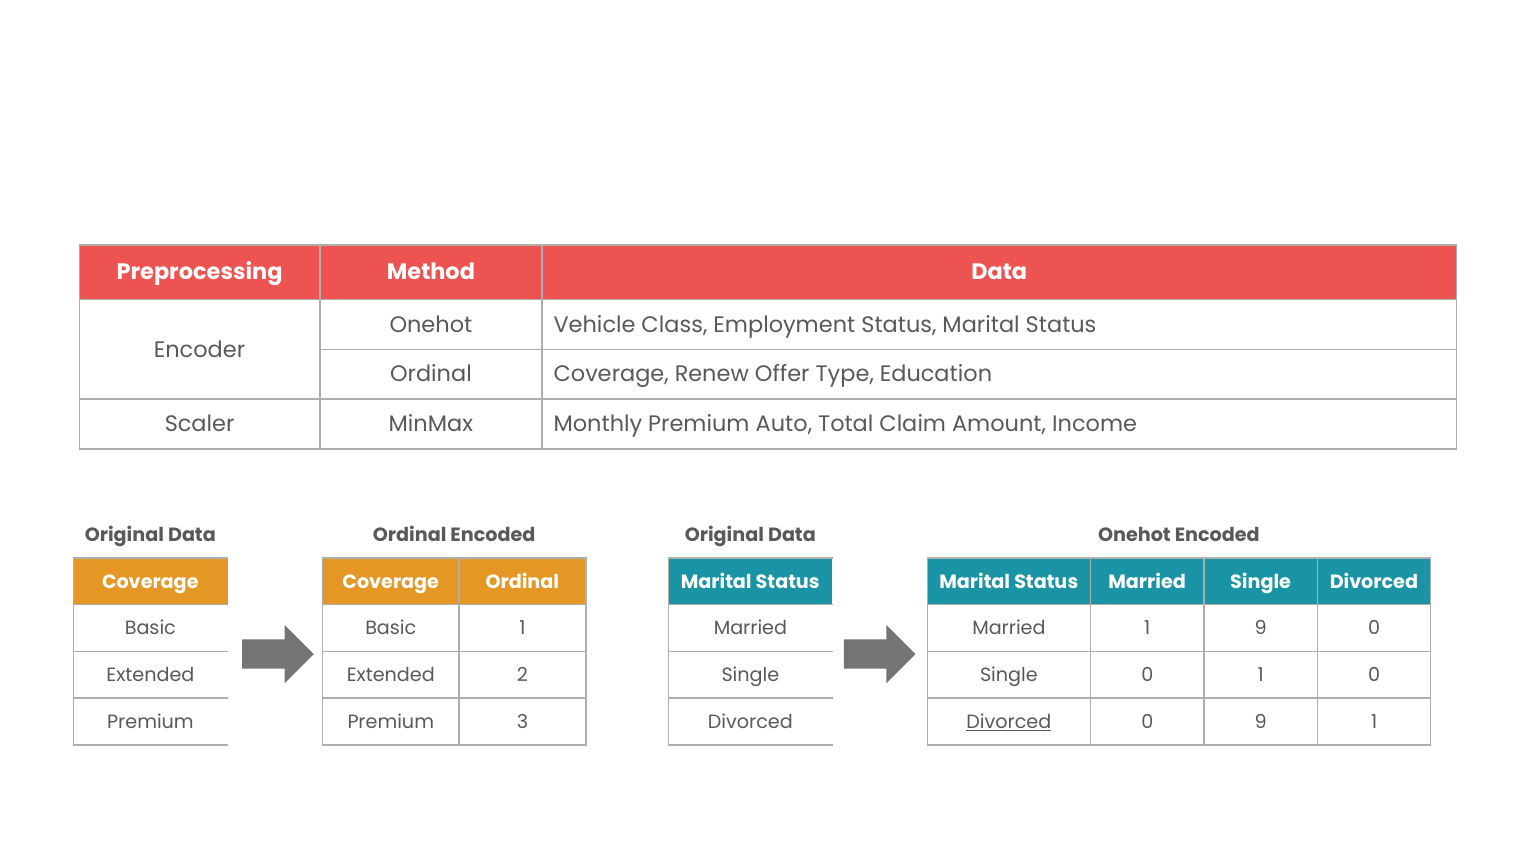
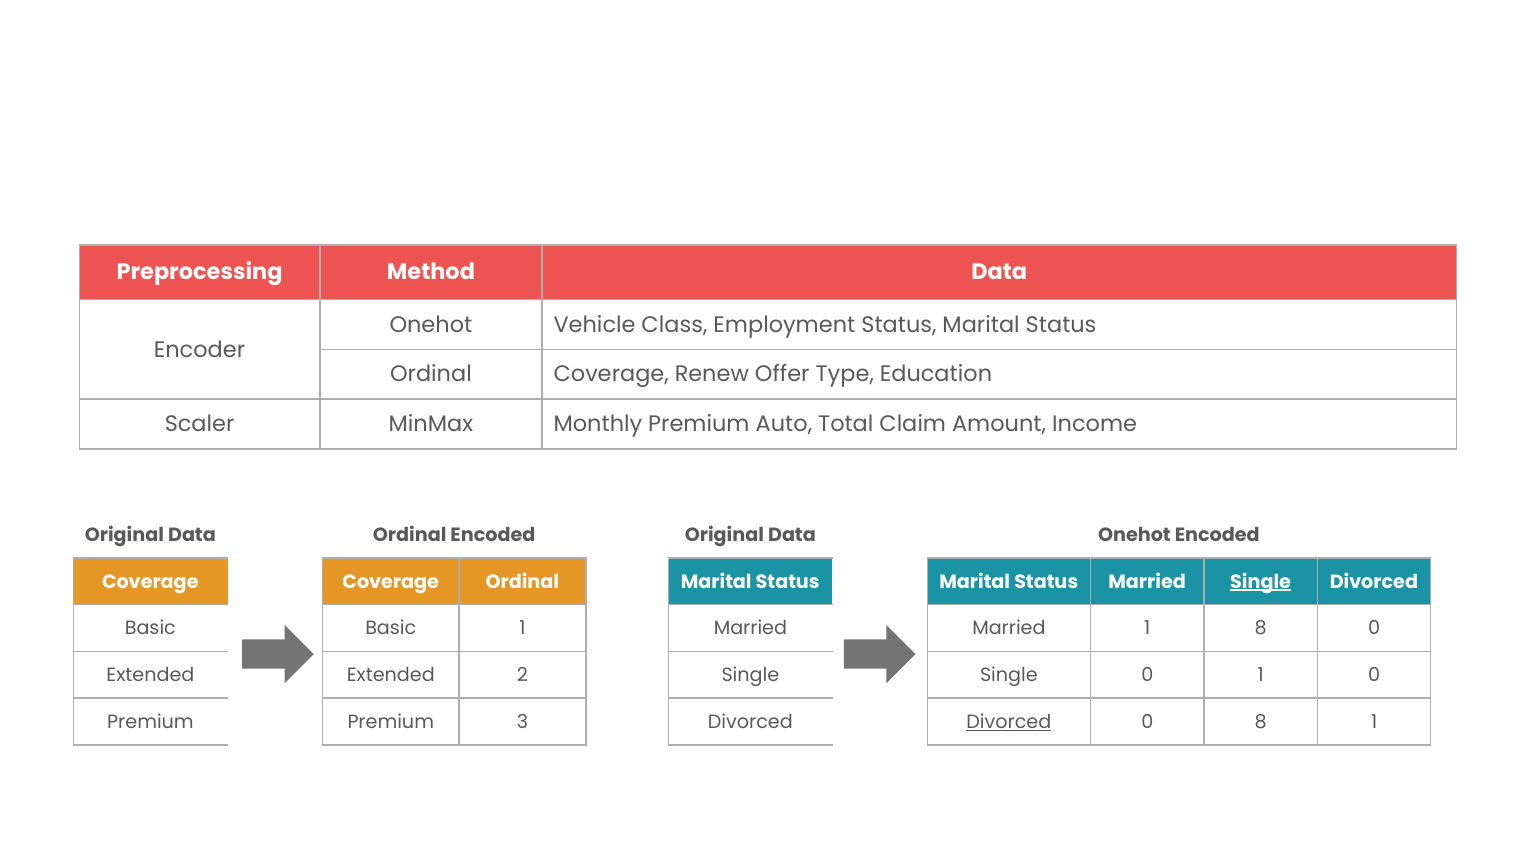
Single at (1261, 582) underline: none -> present
1 9: 9 -> 8
0 9: 9 -> 8
